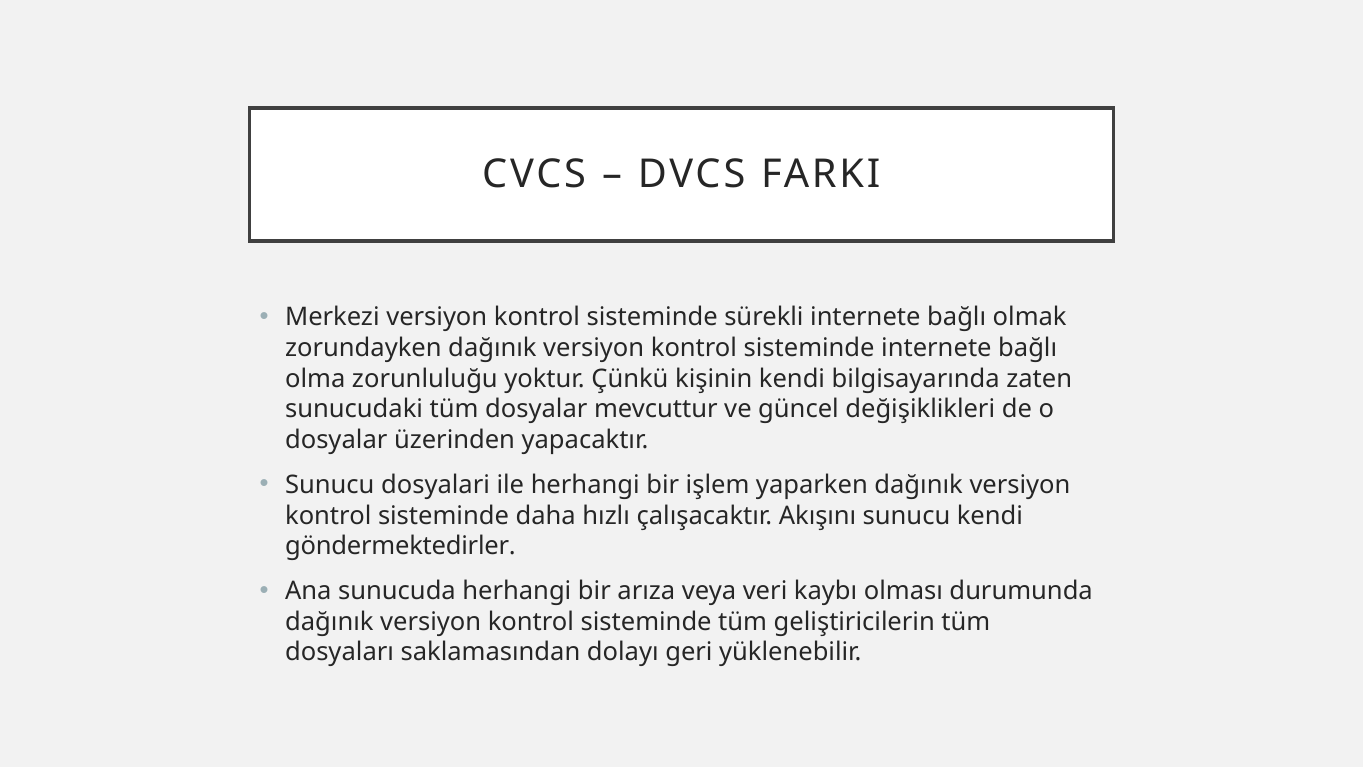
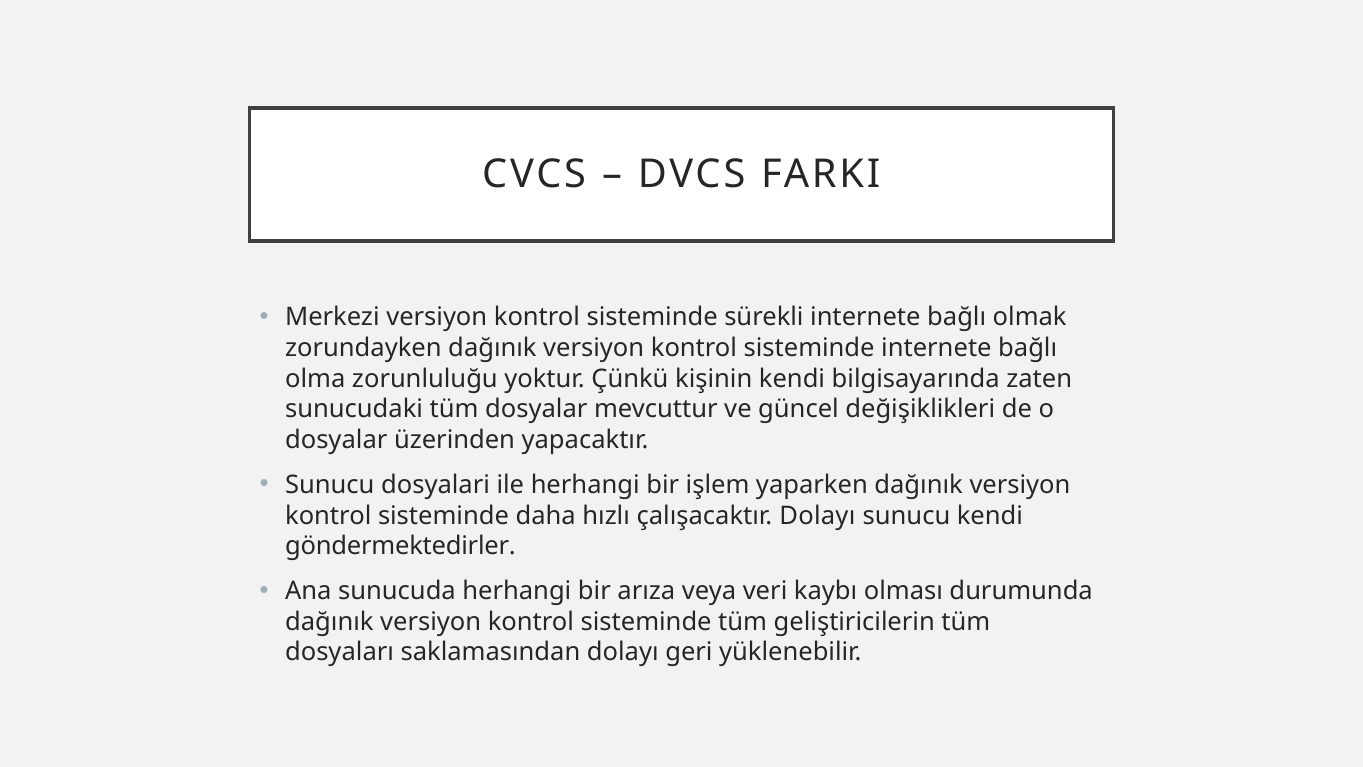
çalışacaktır Akışını: Akışını -> Dolayı
